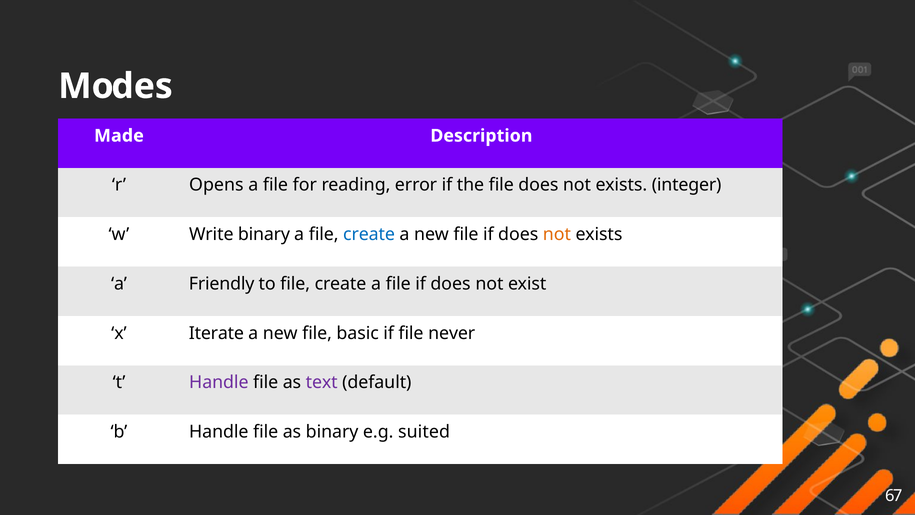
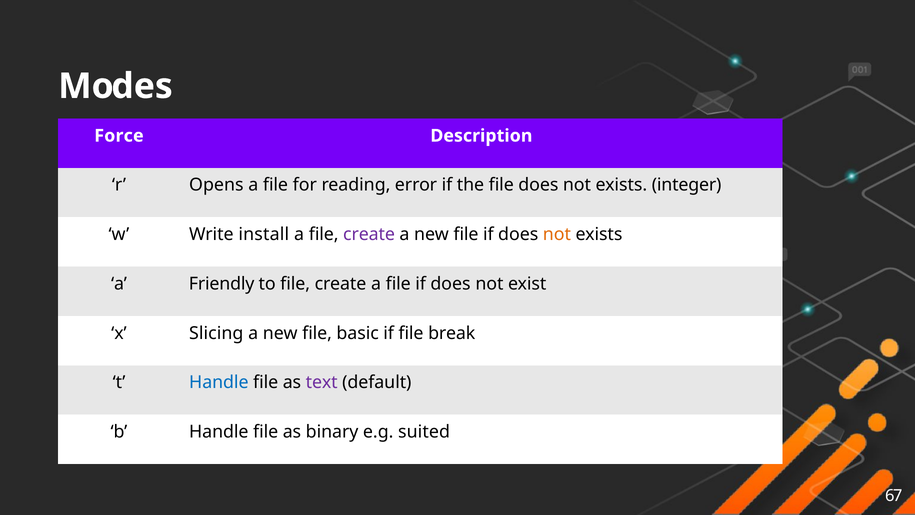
Made: Made -> Force
Write binary: binary -> install
create at (369, 234) colour: blue -> purple
Iterate: Iterate -> Slicing
never: never -> break
Handle at (219, 382) colour: purple -> blue
